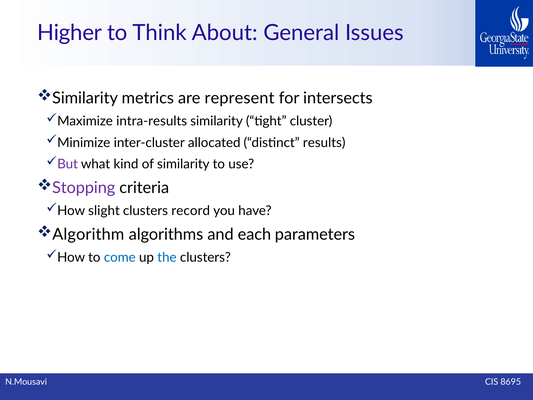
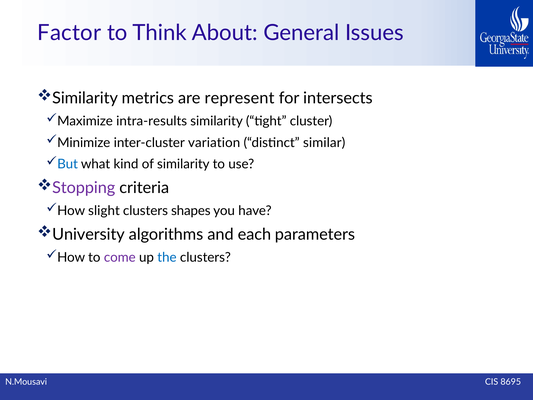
Higher: Higher -> Factor
allocated: allocated -> variation
results: results -> similar
But colour: purple -> blue
record: record -> shapes
Algorithm: Algorithm -> University
come colour: blue -> purple
